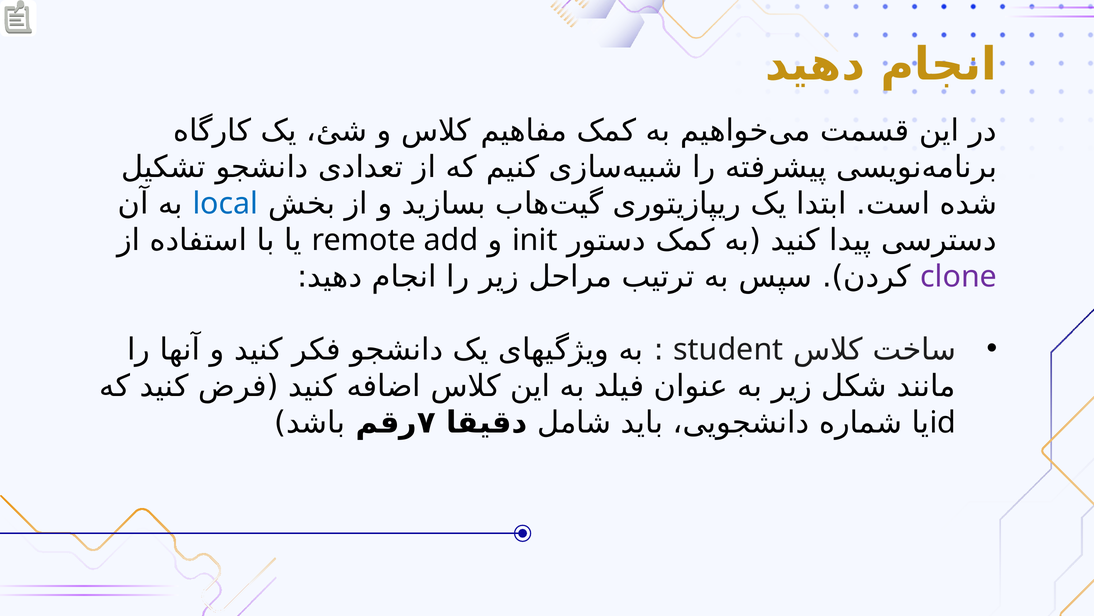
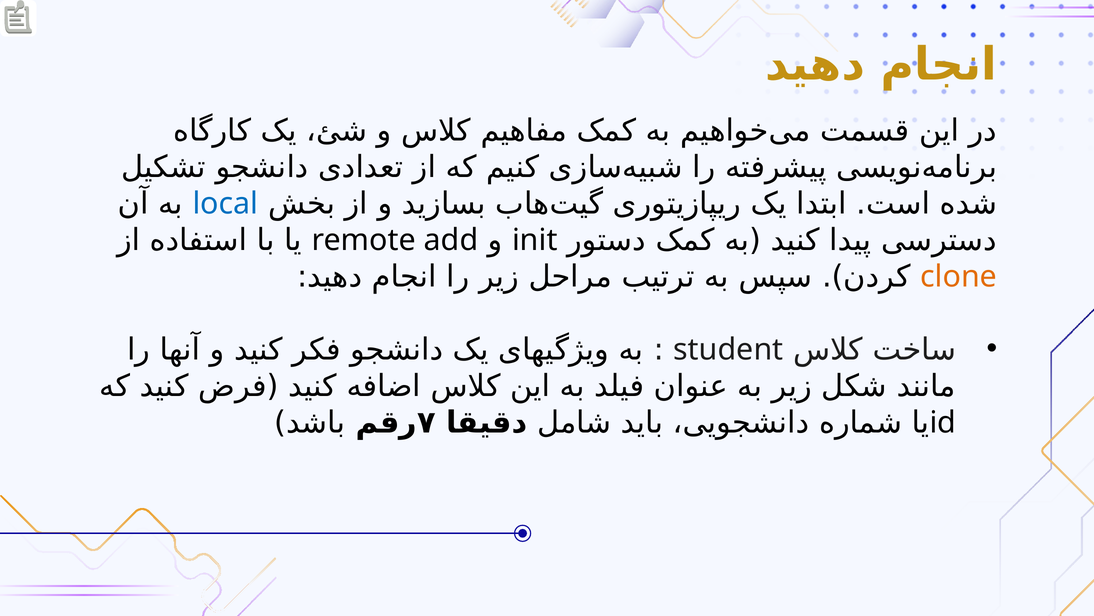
clone colour: purple -> orange
